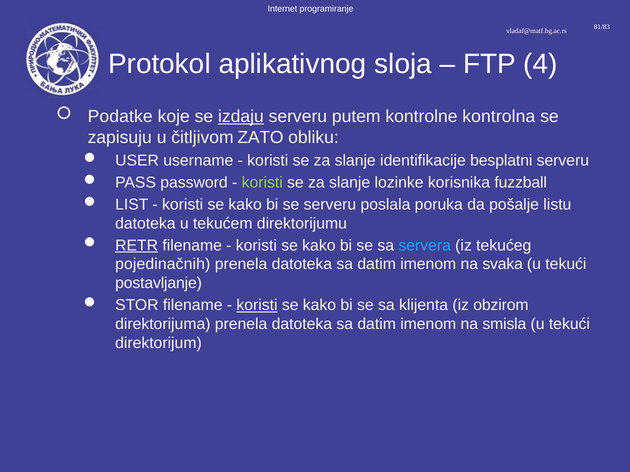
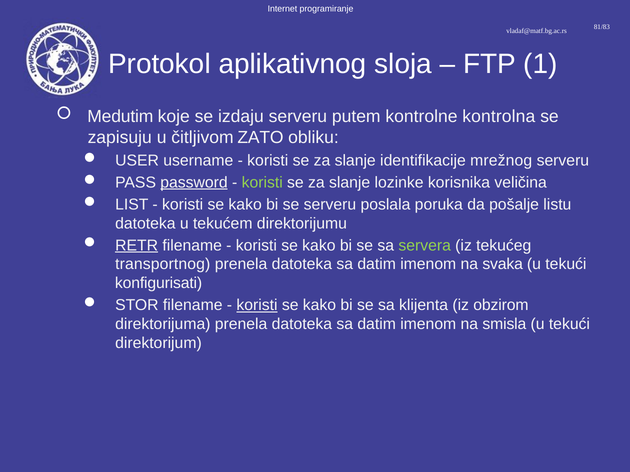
4: 4 -> 1
Podatke: Podatke -> Medutim
izdaju underline: present -> none
besplatni: besplatni -> mrežnog
password underline: none -> present
fuzzball: fuzzball -> veličina
servera colour: light blue -> light green
pojedinačnih: pojedinačnih -> transportnog
postavljanje: postavljanje -> konfigurisati
